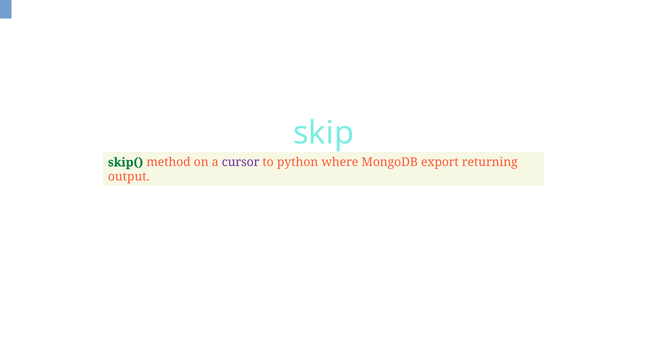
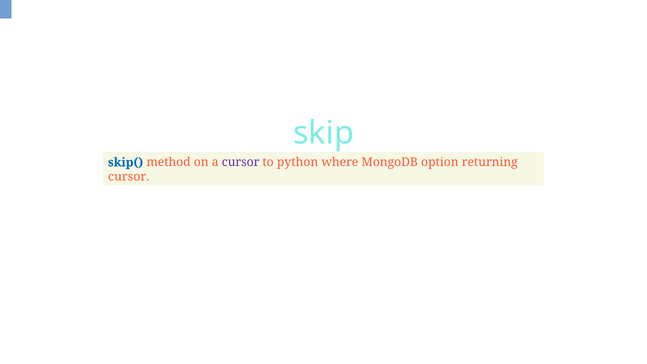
skip( colour: green -> blue
export: export -> option
output at (129, 177): output -> cursor
